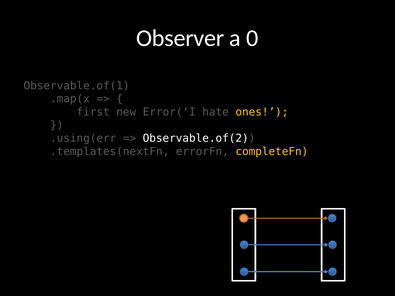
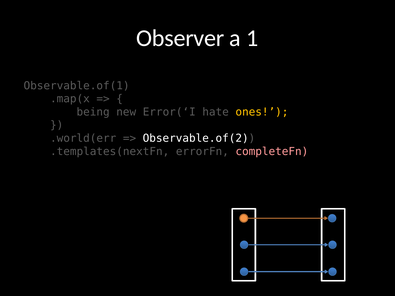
0: 0 -> 1
first: first -> being
.using(err: .using(err -> .world(err
completeFn colour: yellow -> pink
